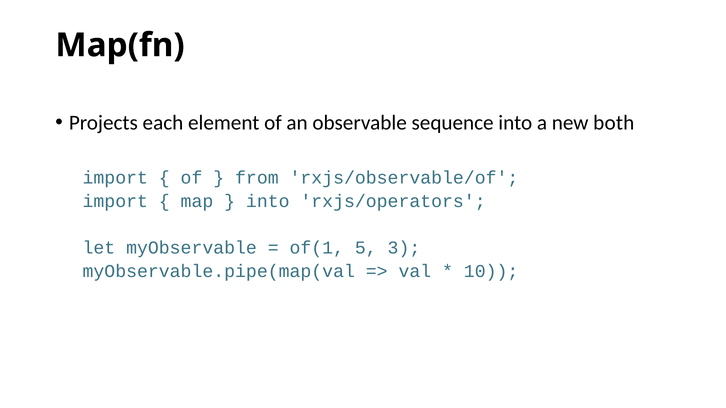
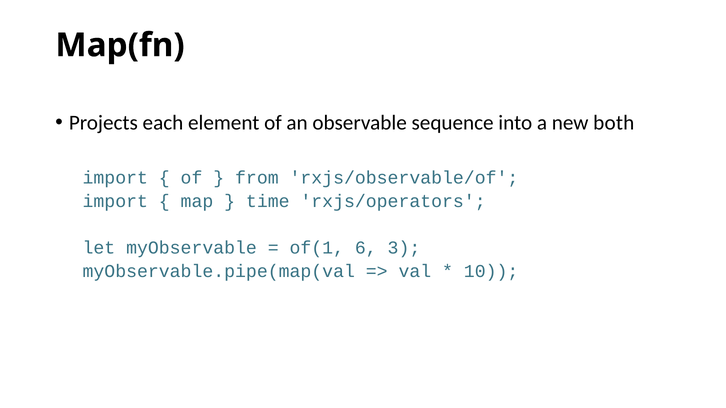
into at (268, 201): into -> time
5: 5 -> 6
